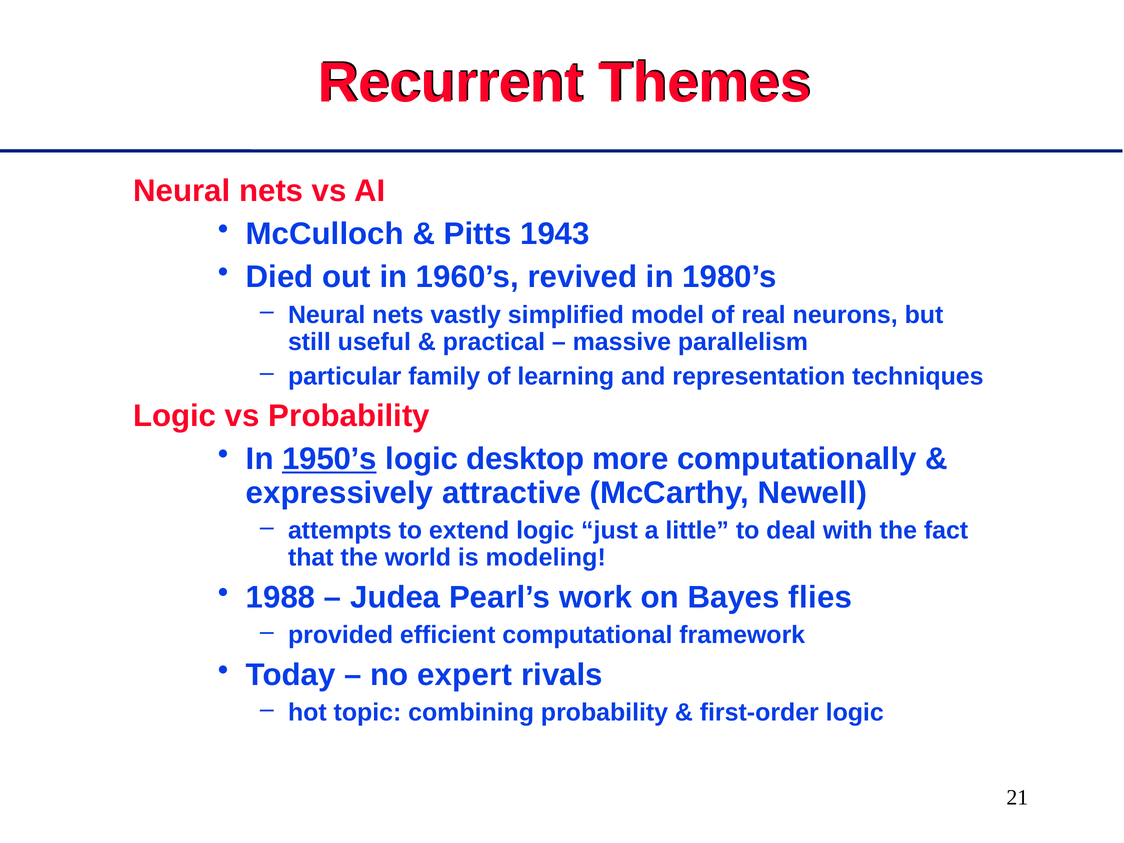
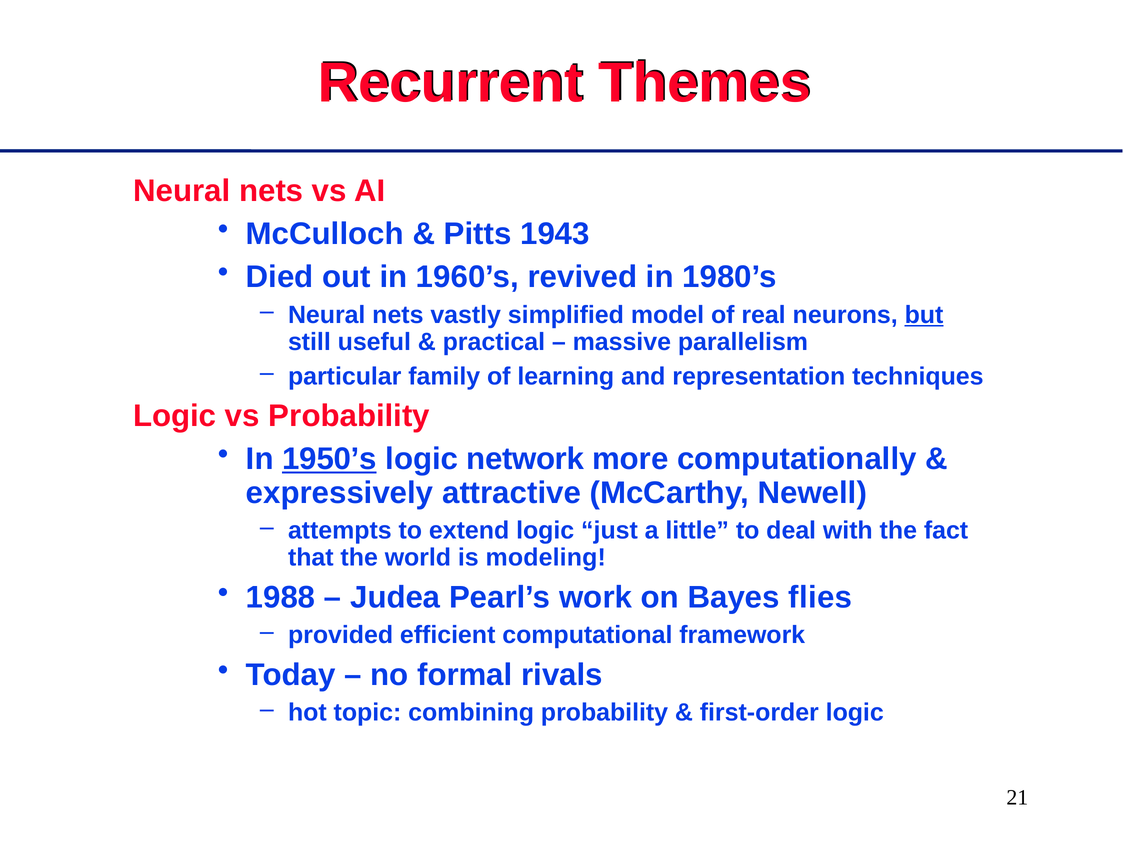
but underline: none -> present
desktop: desktop -> network
expert: expert -> formal
